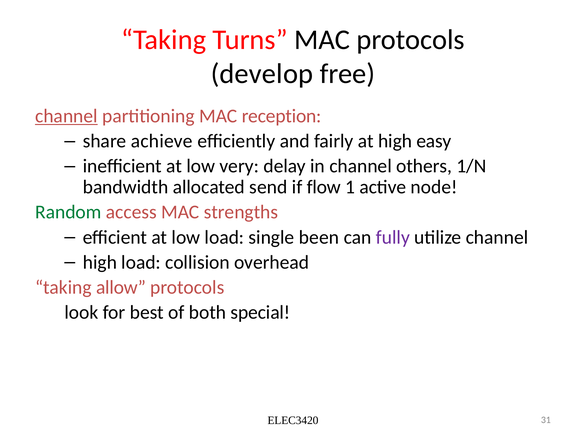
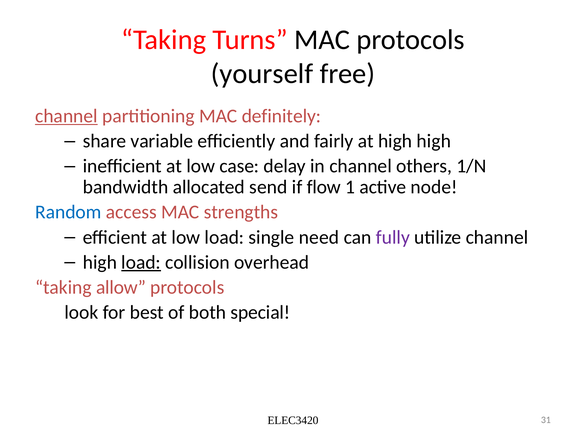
develop: develop -> yourself
reception: reception -> definitely
achieve: achieve -> variable
high easy: easy -> high
very: very -> case
Random colour: green -> blue
been: been -> need
load at (141, 262) underline: none -> present
